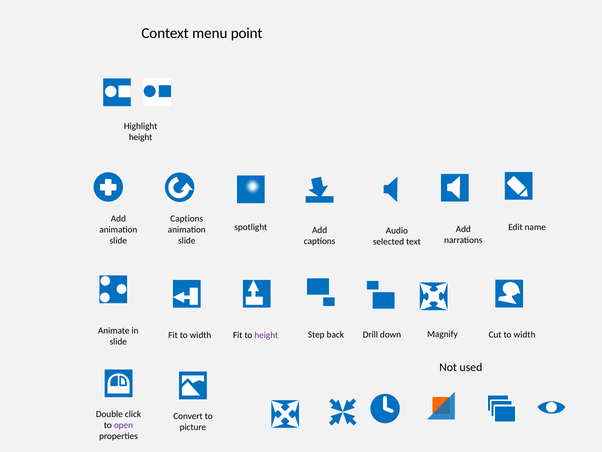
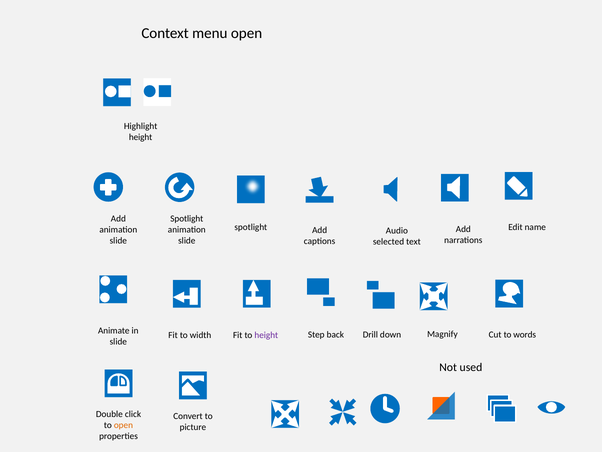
menu point: point -> open
Captions at (187, 219): Captions -> Spotlight
Cut to width: width -> words
open at (123, 425) colour: purple -> orange
